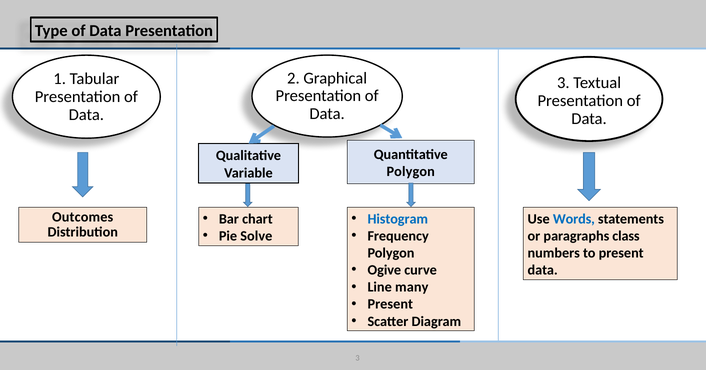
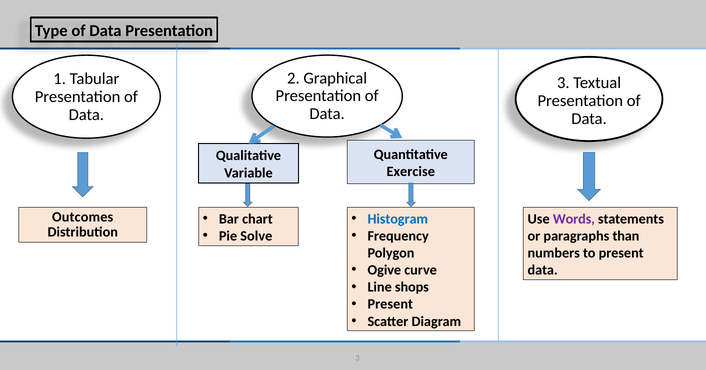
Polygon at (411, 171): Polygon -> Exercise
Words colour: blue -> purple
class: class -> than
many: many -> shops
